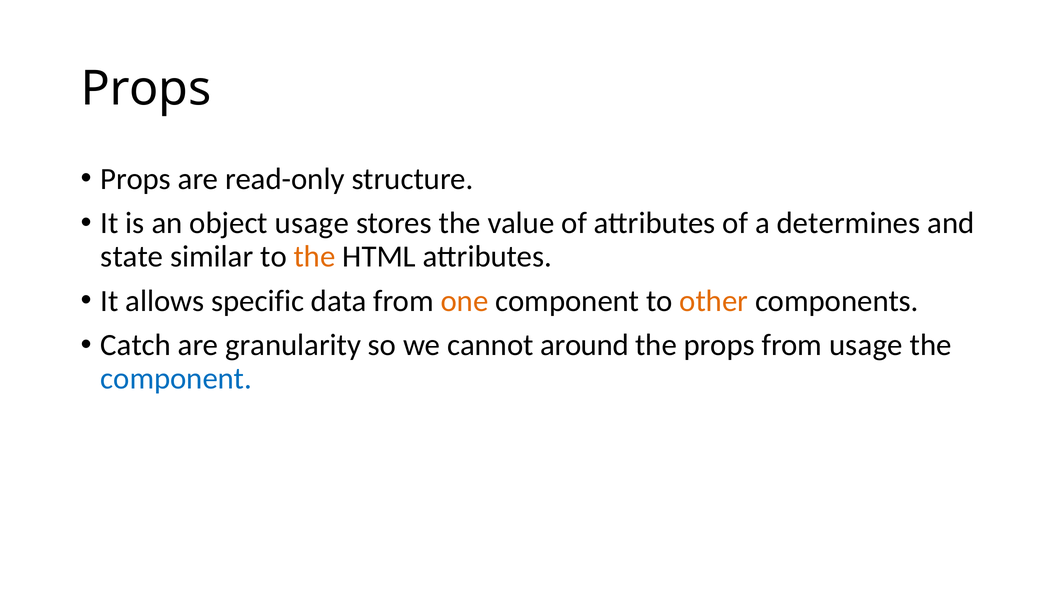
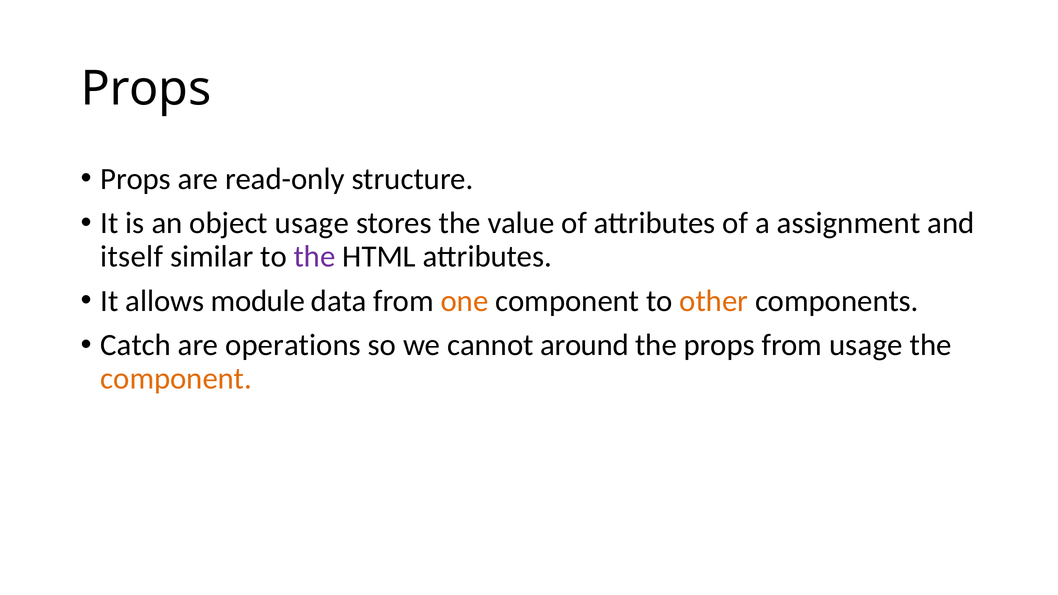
determines: determines -> assignment
state: state -> itself
the at (315, 257) colour: orange -> purple
specific: specific -> module
granularity: granularity -> operations
component at (176, 379) colour: blue -> orange
